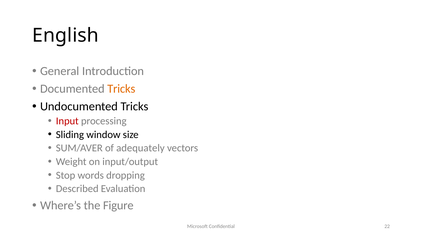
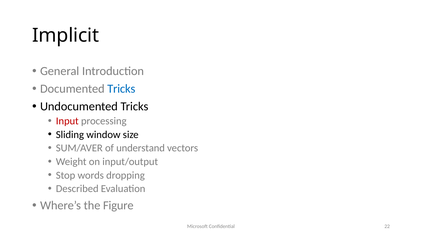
English: English -> Implicit
Tricks at (121, 89) colour: orange -> blue
adequately: adequately -> understand
